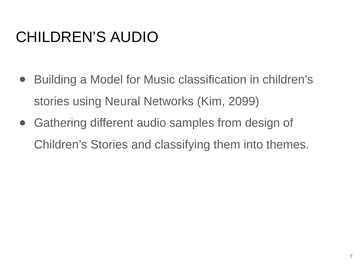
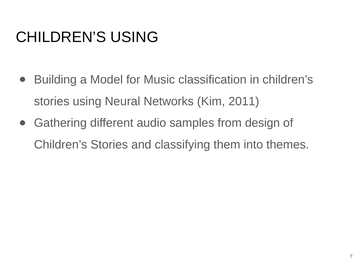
CHILDREN’S AUDIO: AUDIO -> USING
2099: 2099 -> 2011
